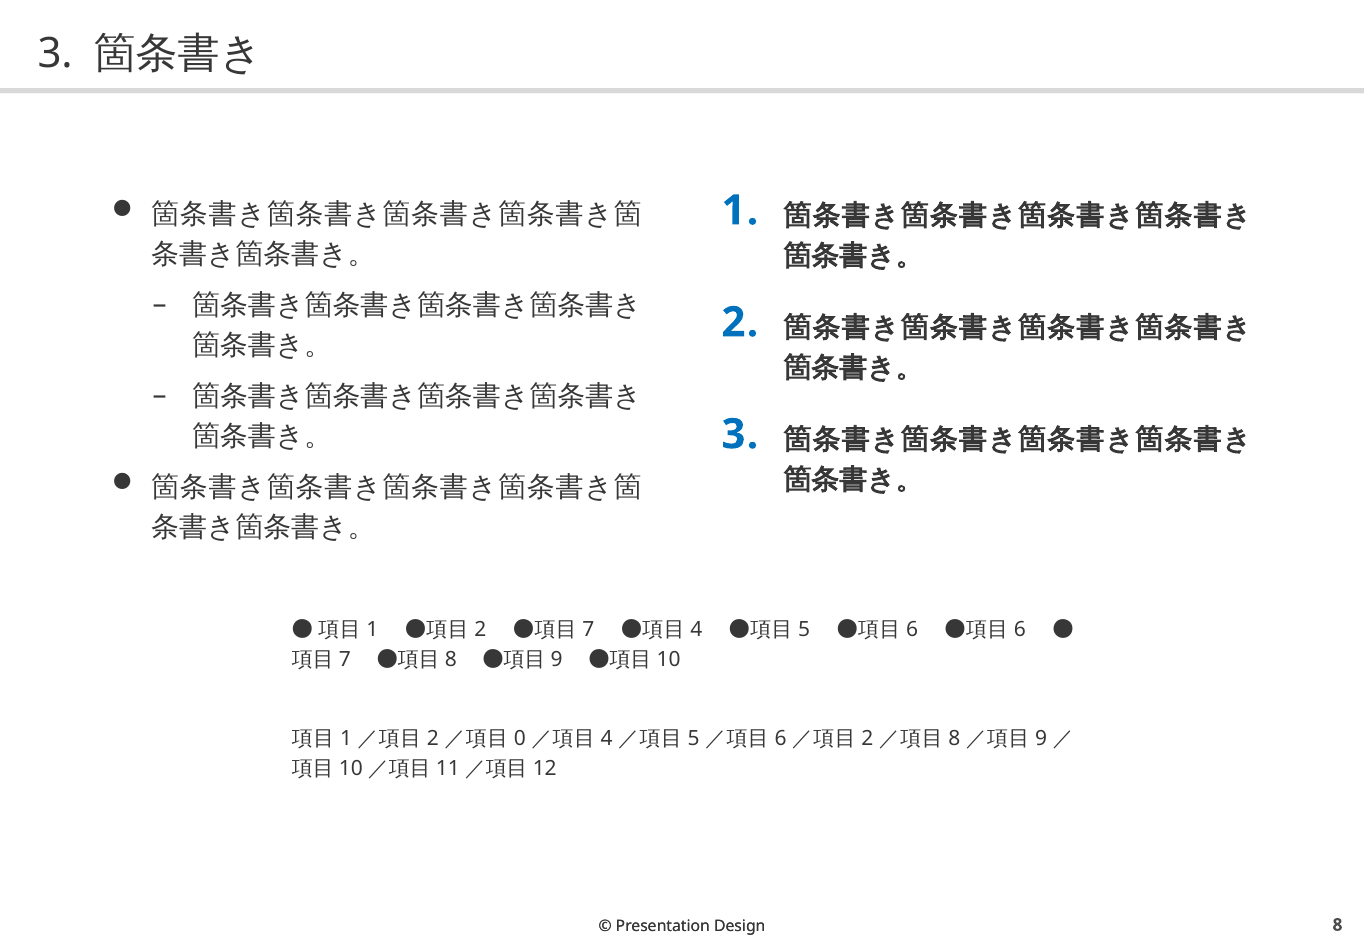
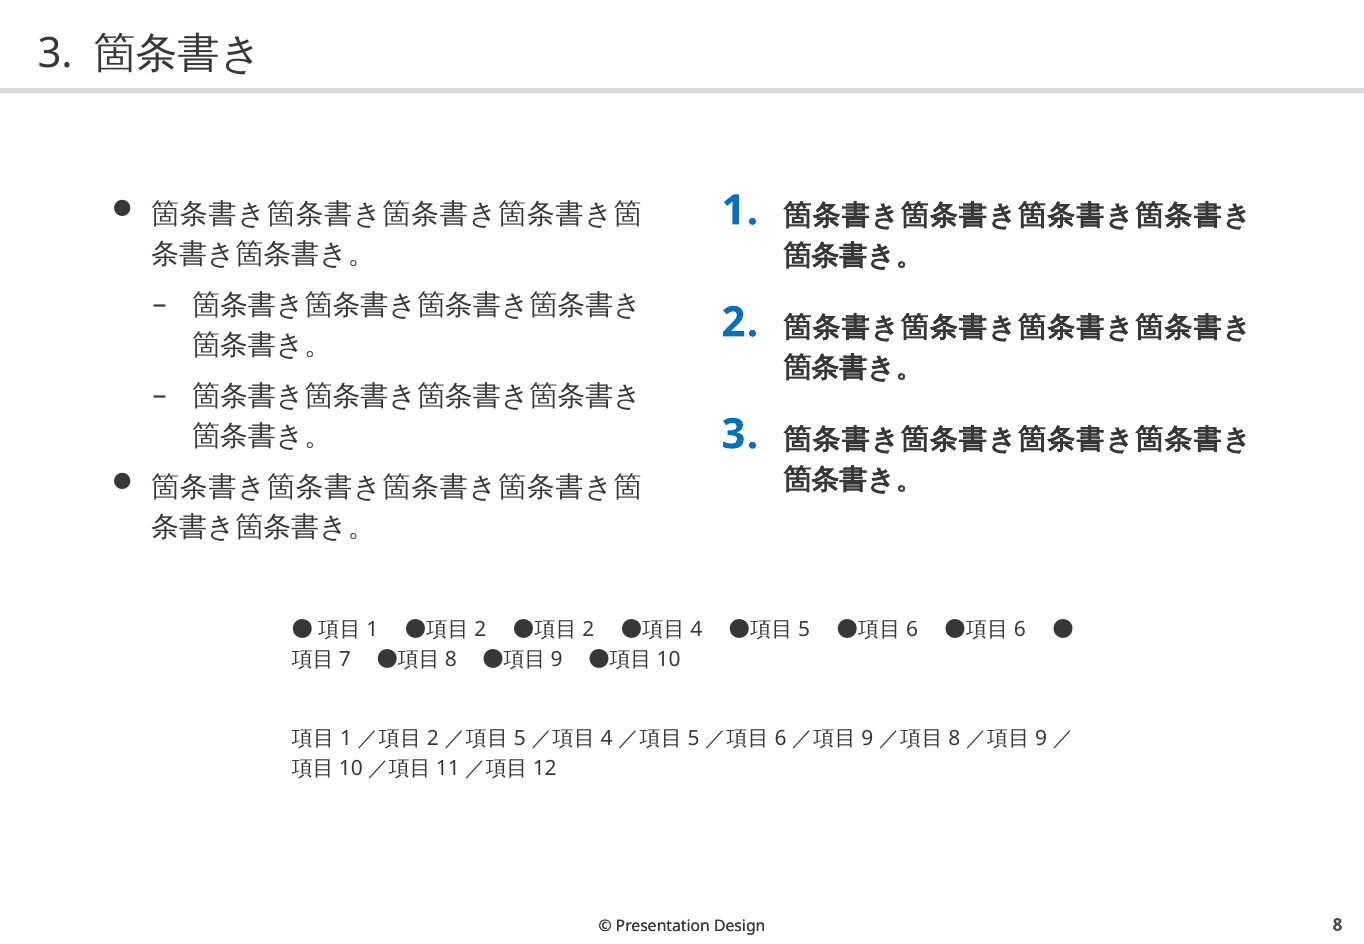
7 at (588, 630): 7 -> 2
0 at (520, 739): 0 -> 5
2 at (867, 739): 2 -> 9
